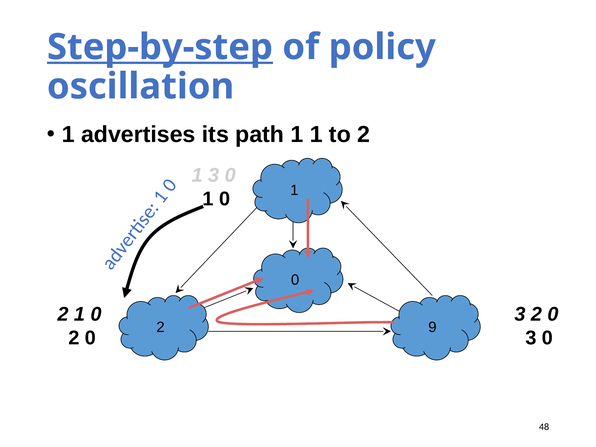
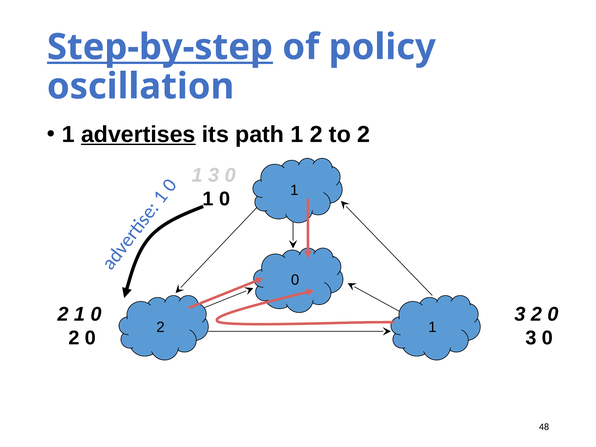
advertises underline: none -> present
path 1 1: 1 -> 2
9 at (432, 327): 9 -> 1
